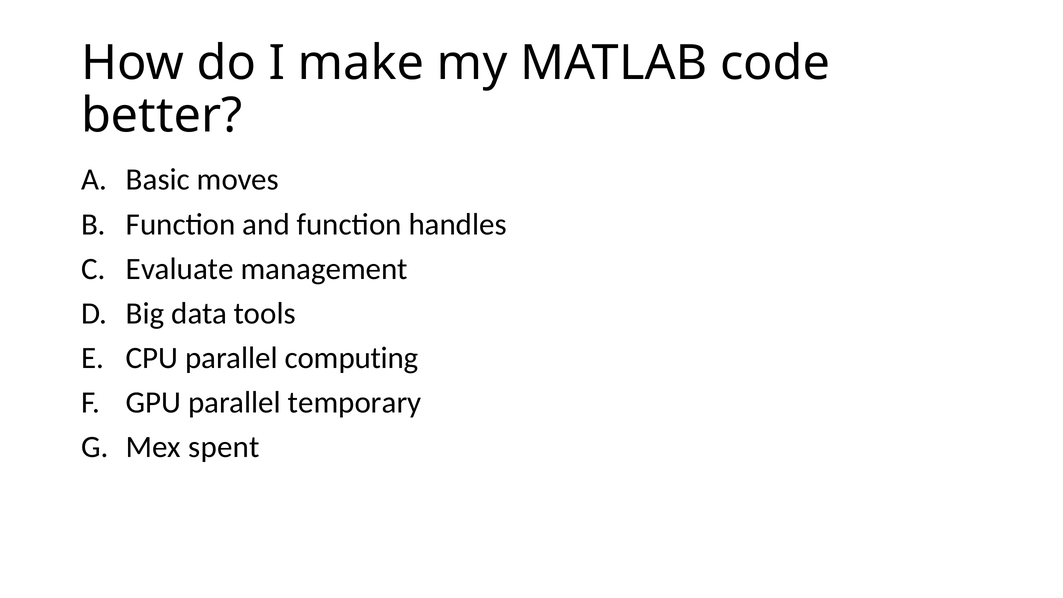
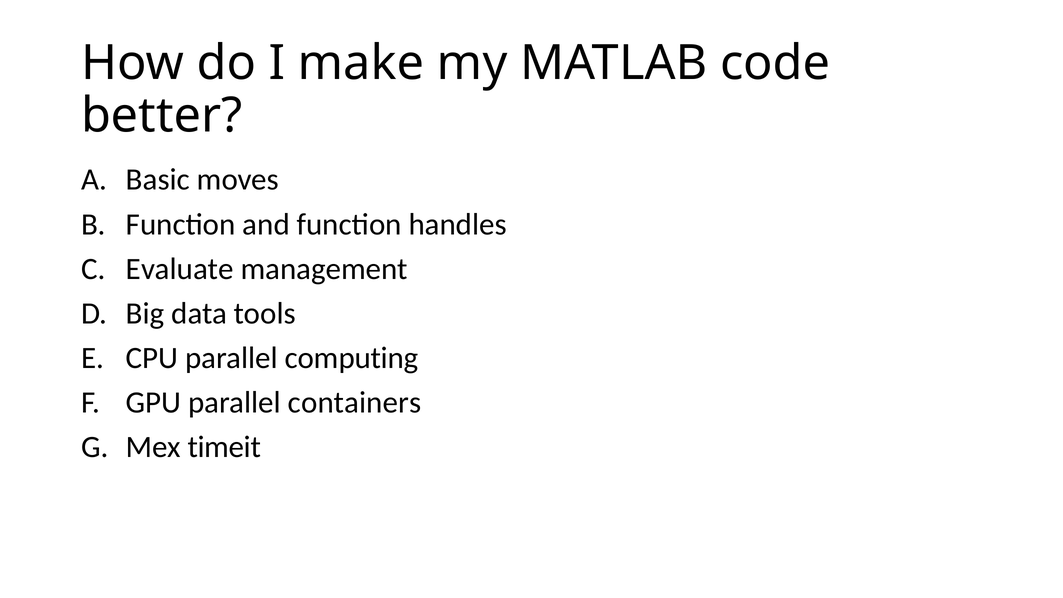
temporary: temporary -> containers
spent: spent -> timeit
